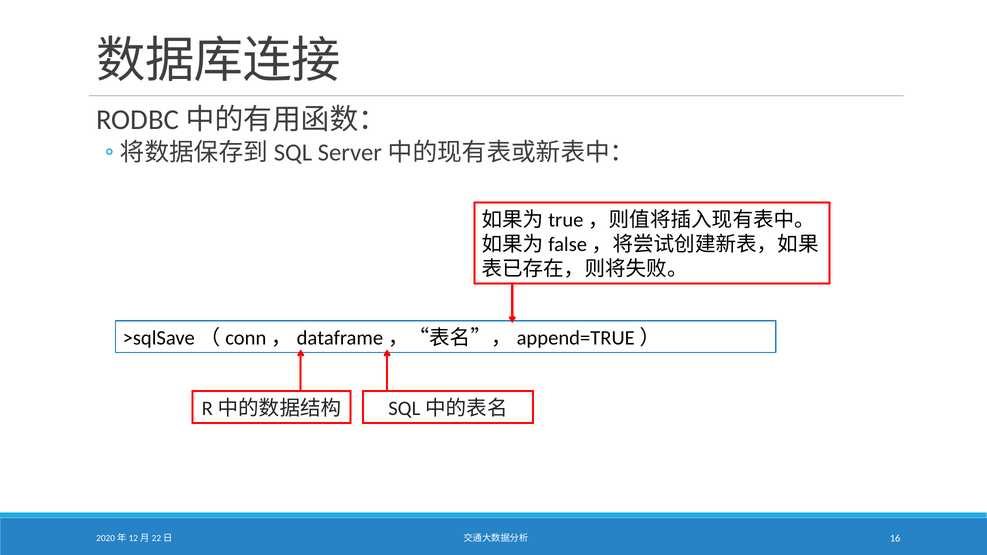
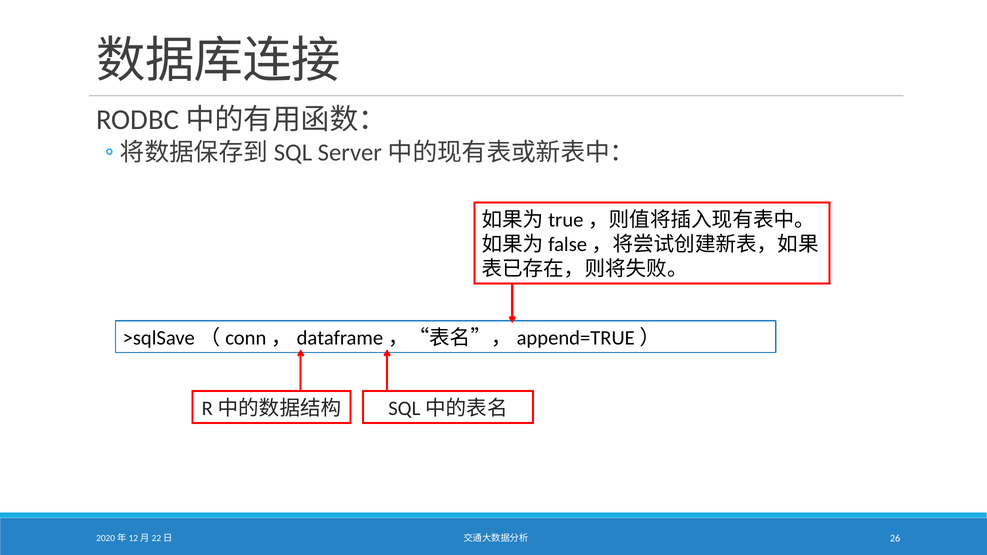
16: 16 -> 26
